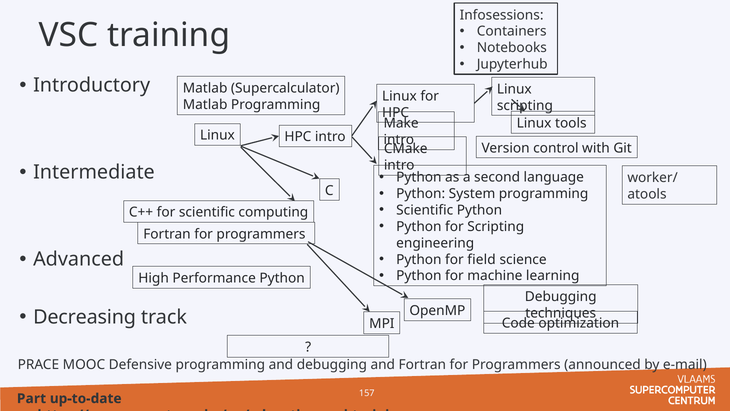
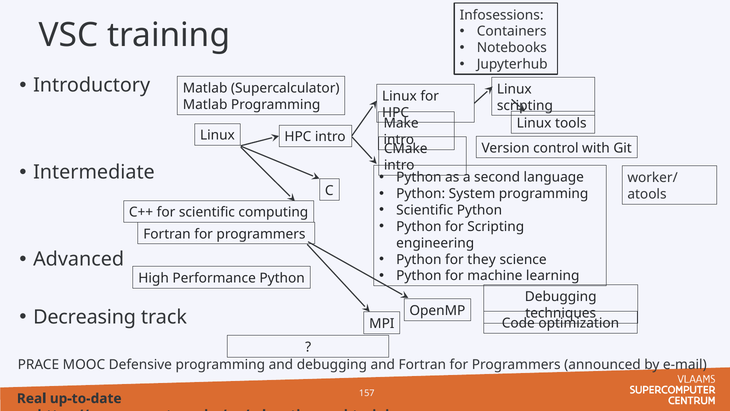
field: field -> they
Part: Part -> Real
